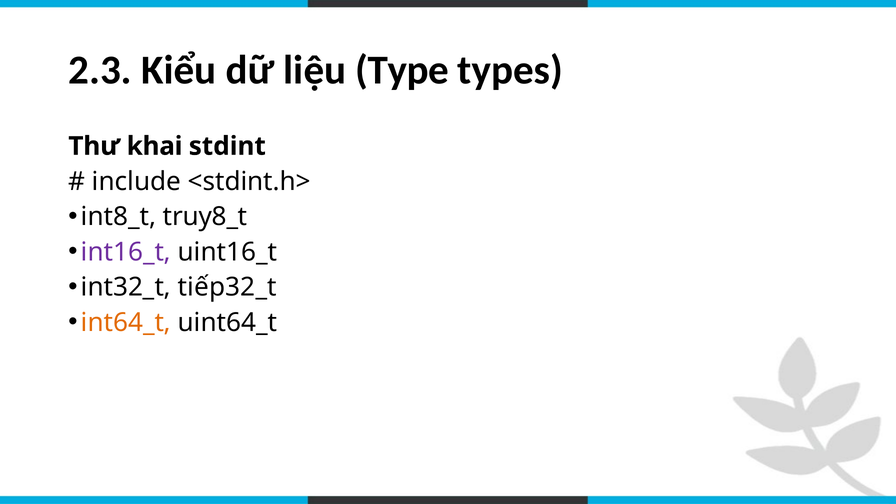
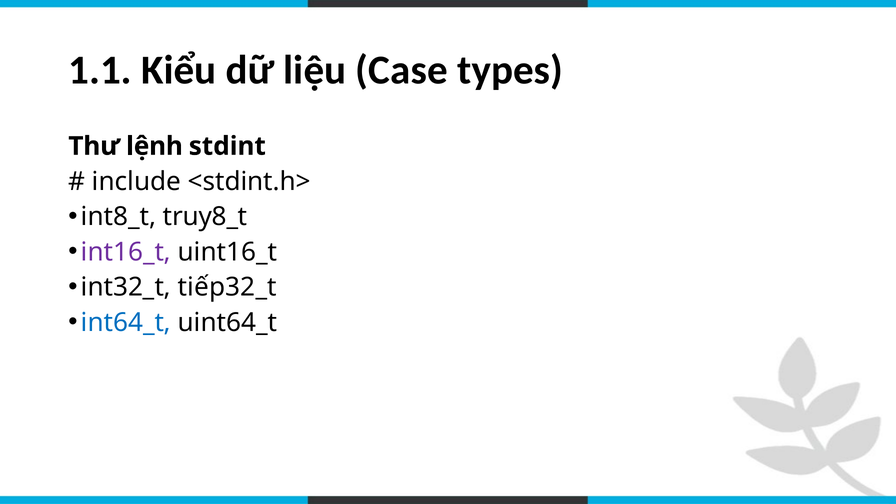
2.3: 2.3 -> 1.1
Type: Type -> Case
khai: khai -> lệnh
int64_t colour: orange -> blue
